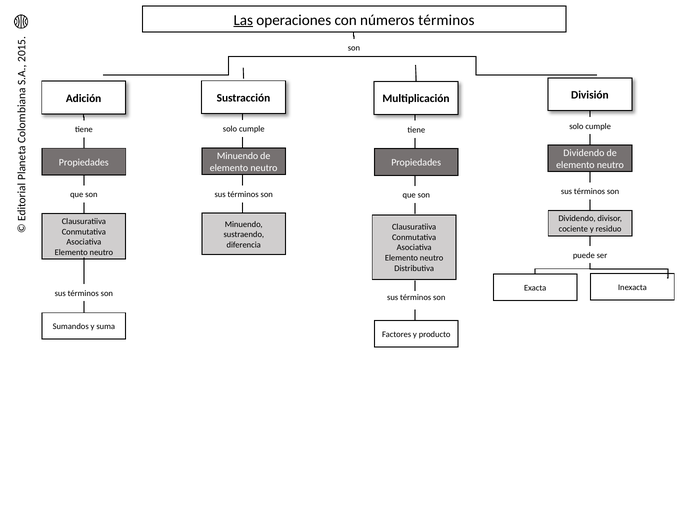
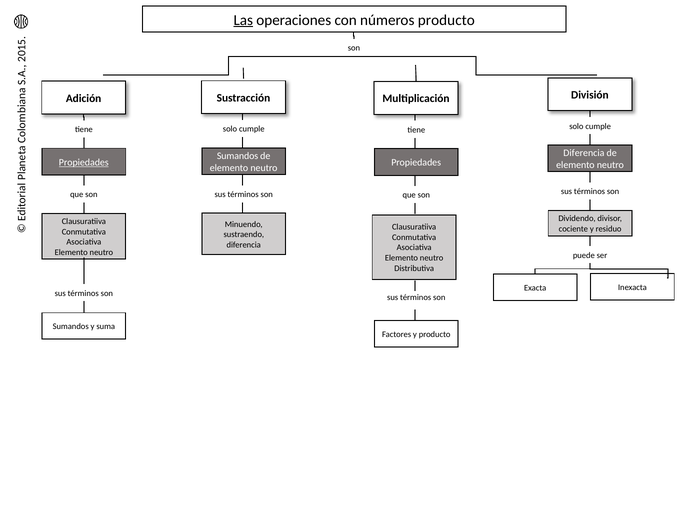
números términos: términos -> producto
Dividendo at (584, 153): Dividendo -> Diferencia
Minuendo at (238, 156): Minuendo -> Sumandos
Propiedades at (84, 162) underline: none -> present
